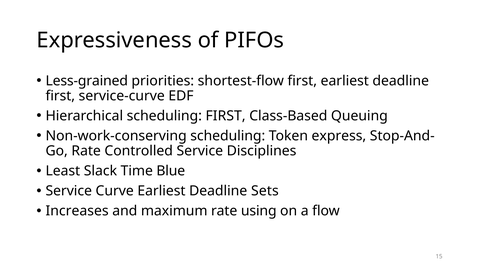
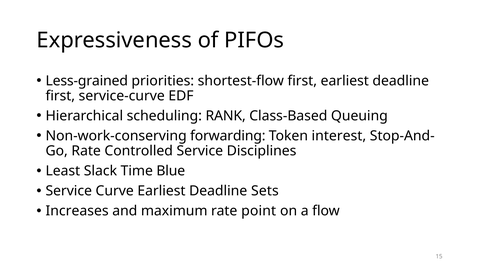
scheduling FIRST: FIRST -> RANK
Non-work-conserving scheduling: scheduling -> forwarding
express: express -> interest
using: using -> point
